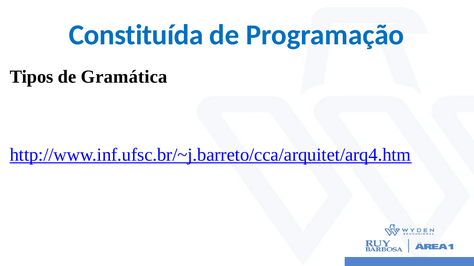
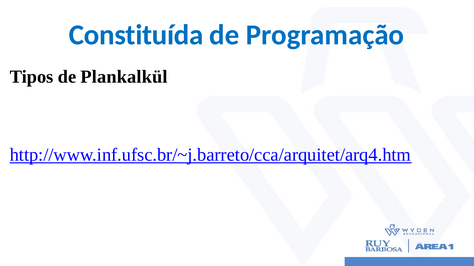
Gramática: Gramática -> Plankalkül
